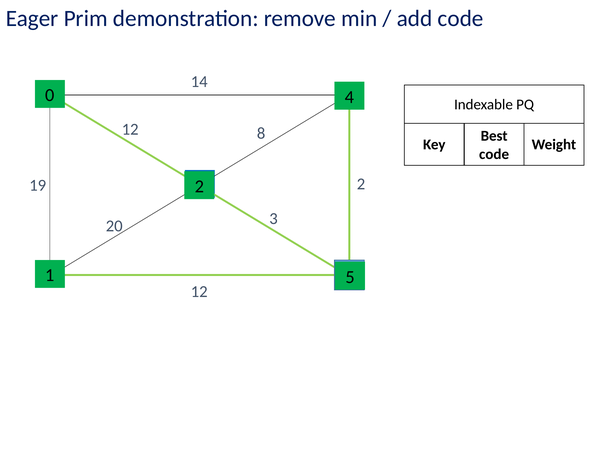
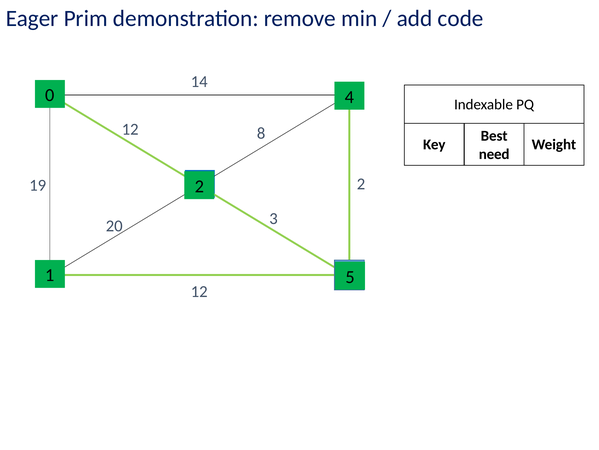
code at (494, 154): code -> need
